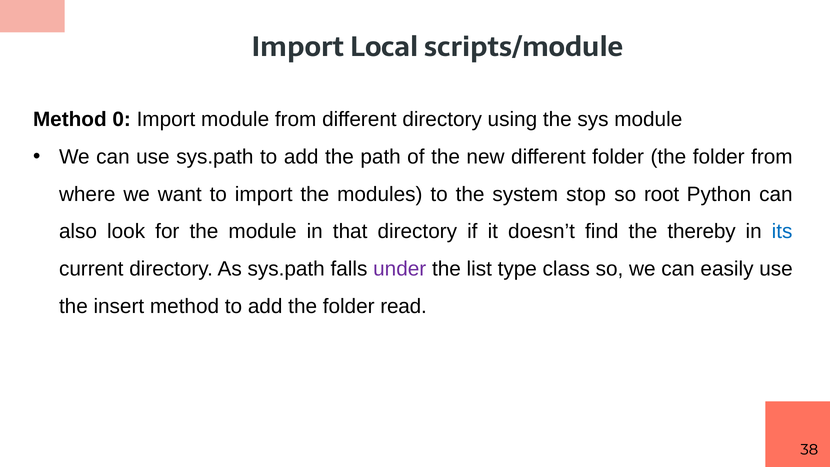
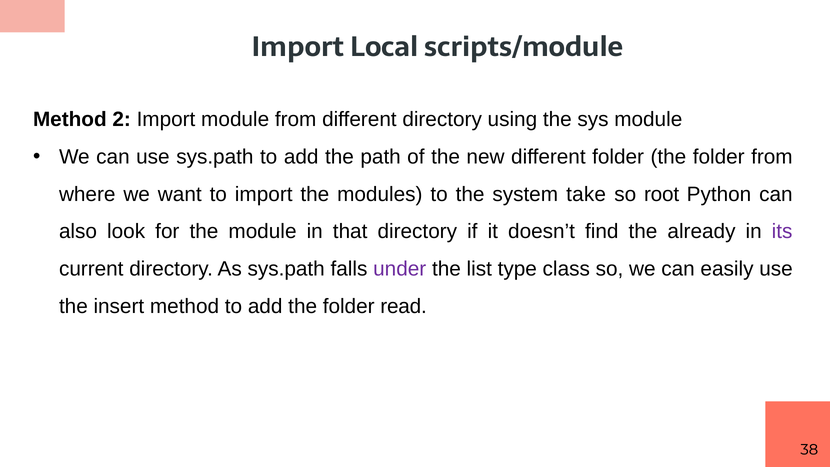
0: 0 -> 2
stop: stop -> take
thereby: thereby -> already
its colour: blue -> purple
